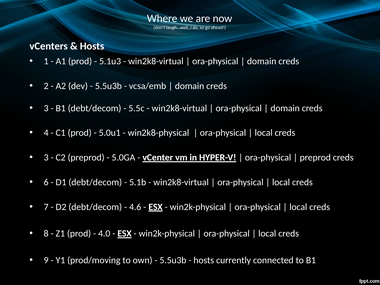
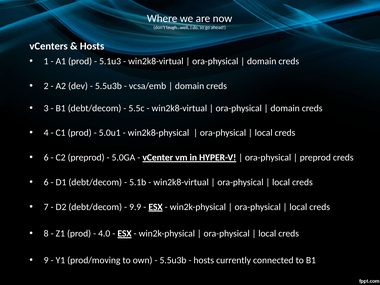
3 at (46, 158): 3 -> 6
4.6: 4.6 -> 9.9
